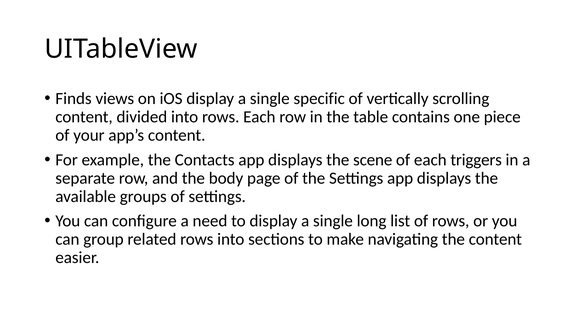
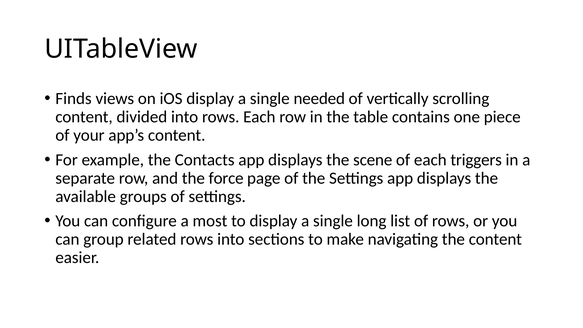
specific: specific -> needed
body: body -> force
need: need -> most
